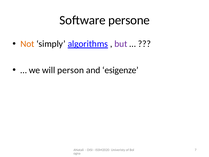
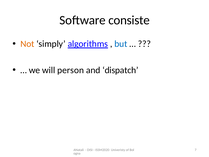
persone: persone -> consiste
but colour: purple -> blue
esigenze: esigenze -> dispatch
